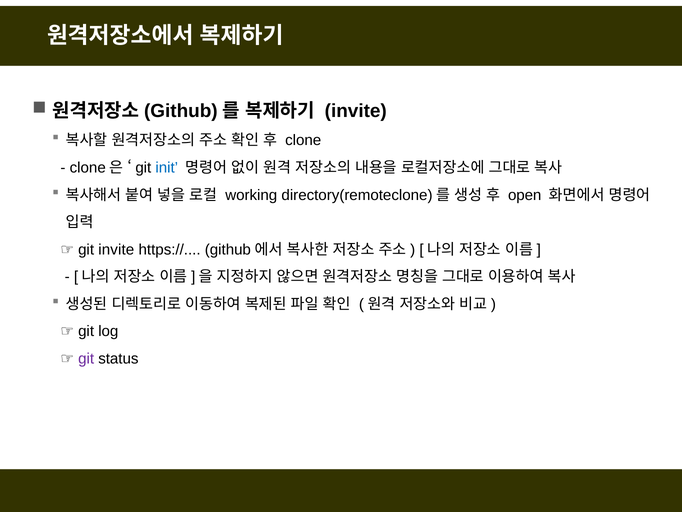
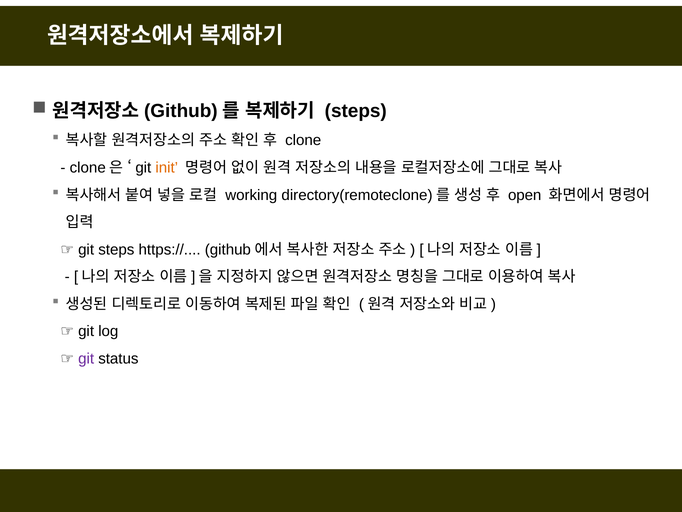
invite at (356, 111): invite -> steps
init colour: blue -> orange
git invite: invite -> steps
